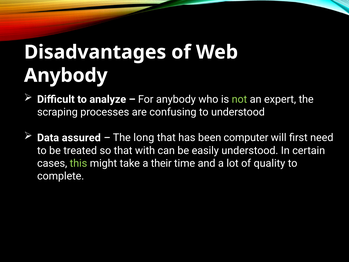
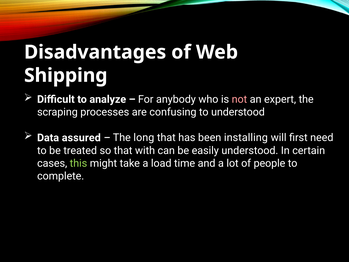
Anybody at (66, 75): Anybody -> Shipping
not colour: light green -> pink
computer: computer -> installing
their: their -> load
quality: quality -> people
